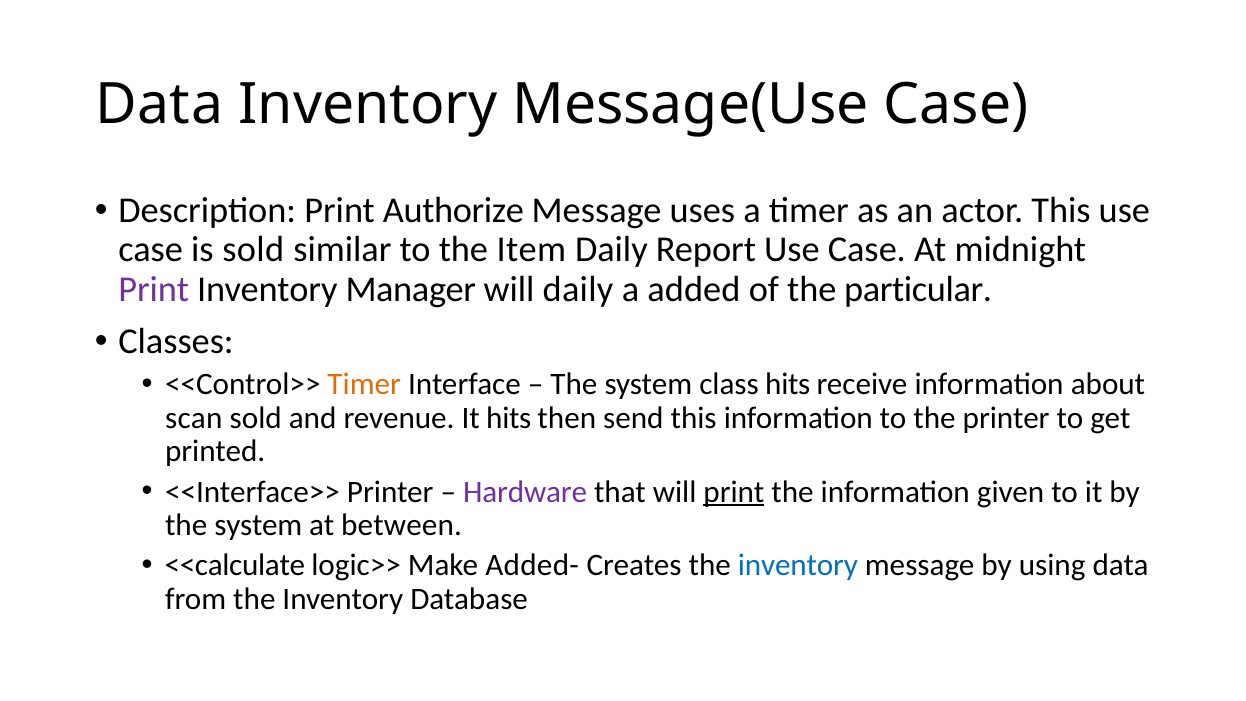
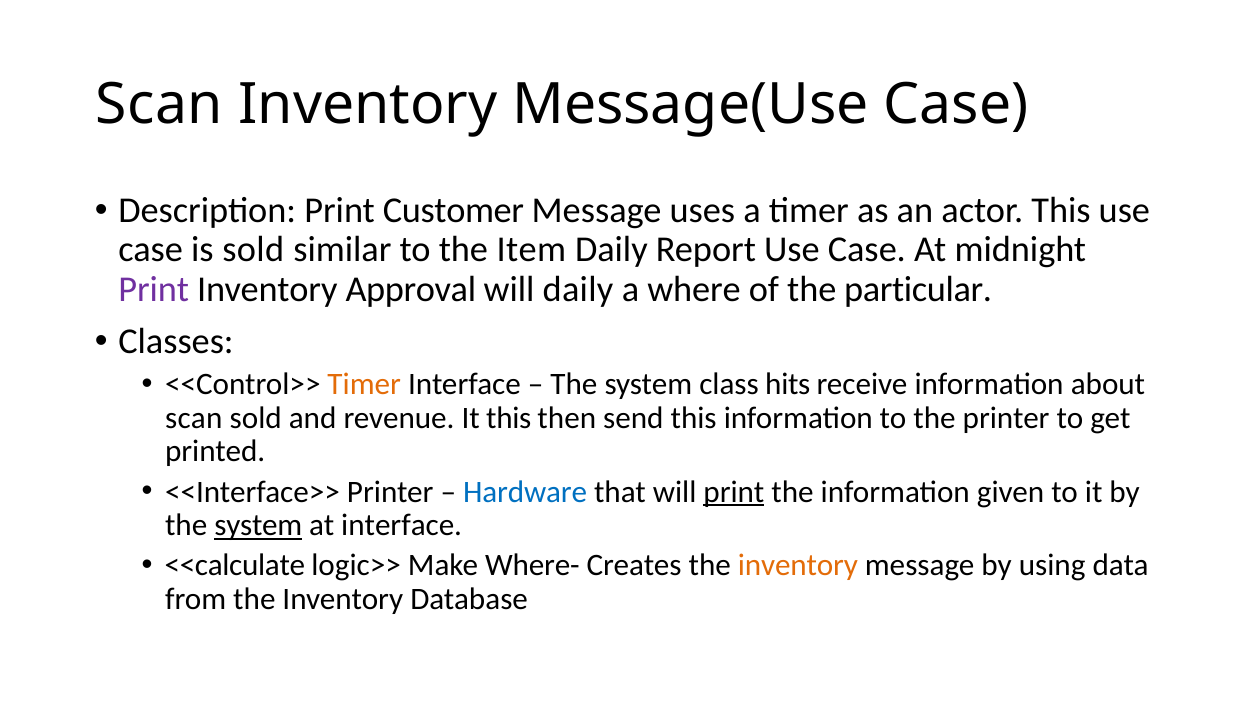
Data at (159, 105): Data -> Scan
Authorize: Authorize -> Customer
Manager: Manager -> Approval
added: added -> where
It hits: hits -> this
Hardware colour: purple -> blue
system at (258, 525) underline: none -> present
at between: between -> interface
Added-: Added- -> Where-
inventory at (798, 565) colour: blue -> orange
